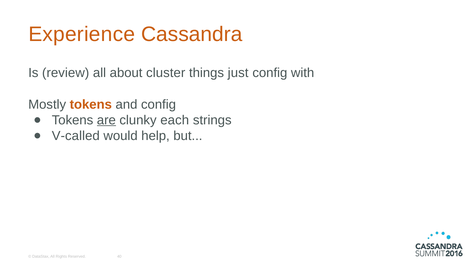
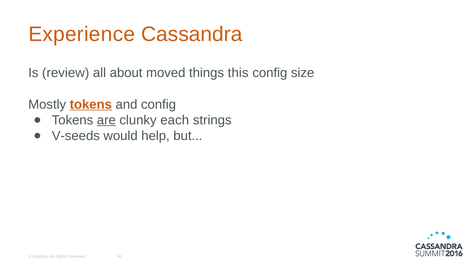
cluster: cluster -> moved
just: just -> this
with: with -> size
tokens at (91, 104) underline: none -> present
V-called: V-called -> V-seeds
